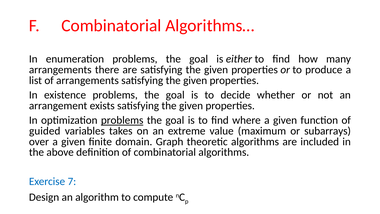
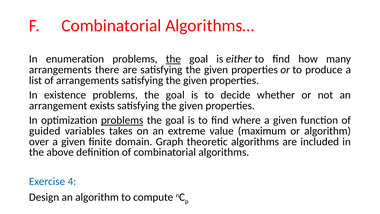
the at (173, 59) underline: none -> present
or subarrays: subarrays -> algorithm
7: 7 -> 4
